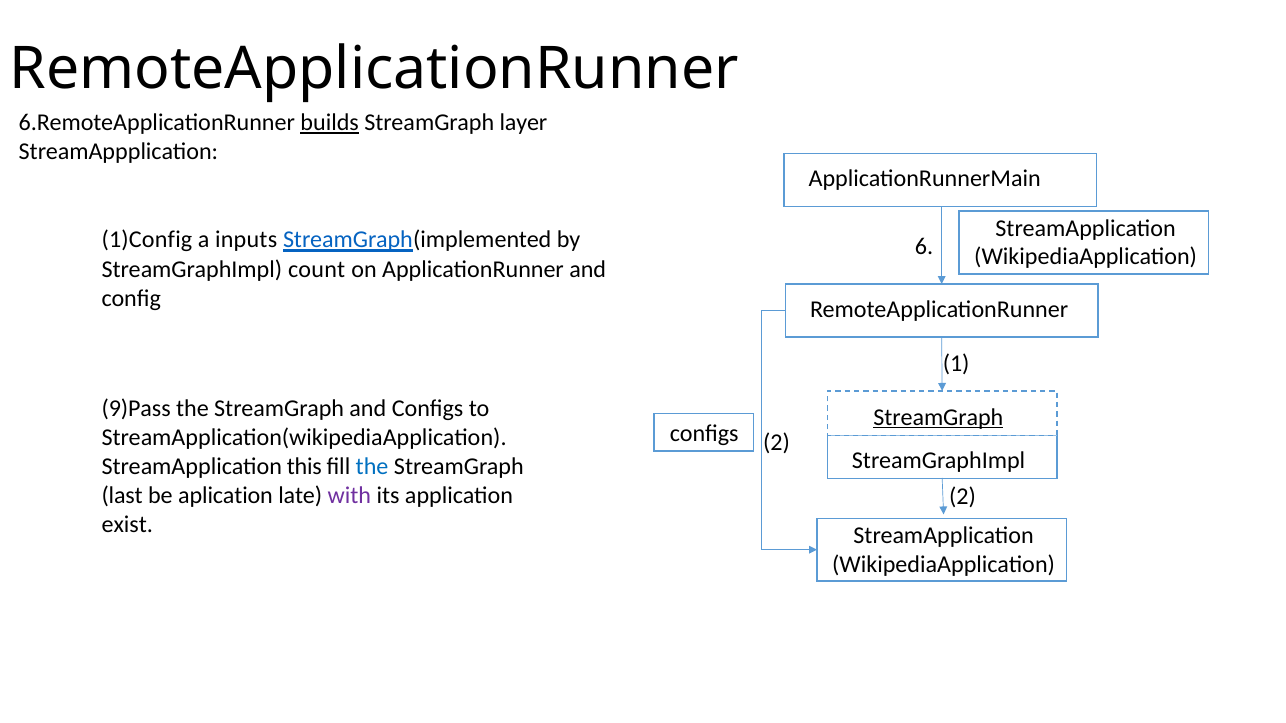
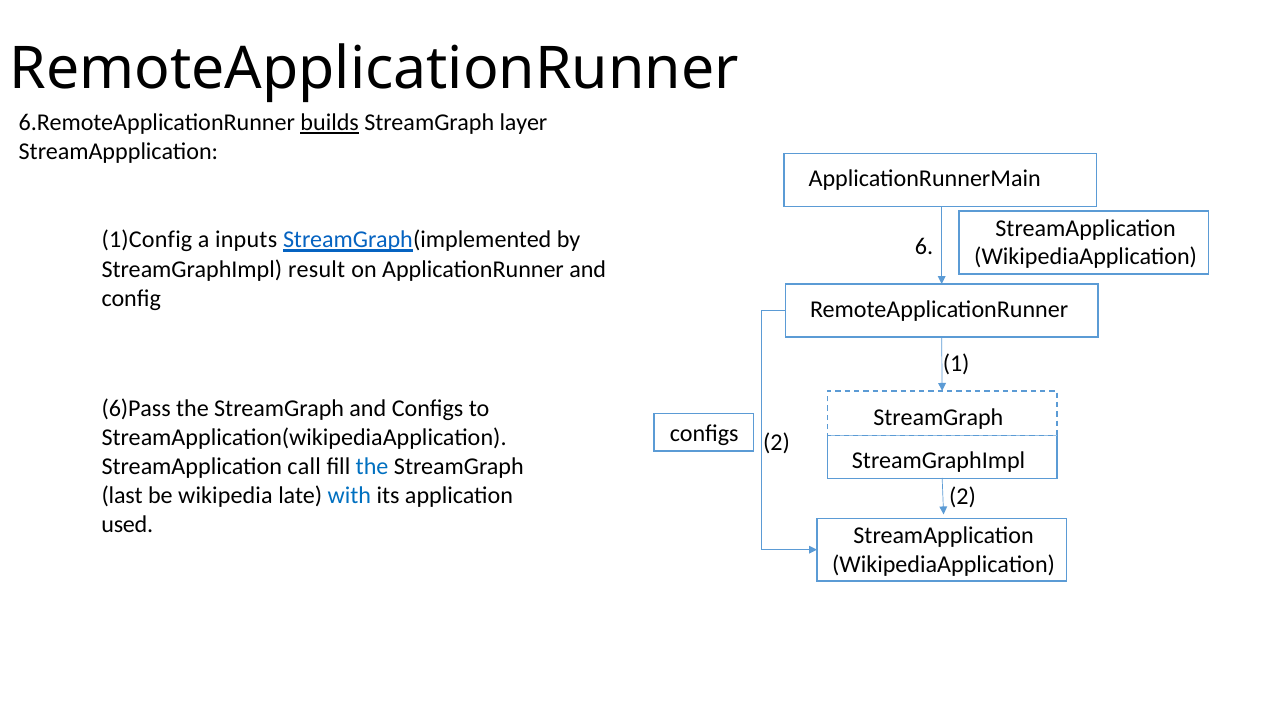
count: count -> result
9)Pass: 9)Pass -> 6)Pass
StreamGraph at (938, 418) underline: present -> none
this: this -> call
aplication: aplication -> wikipedia
with colour: purple -> blue
exist: exist -> used
